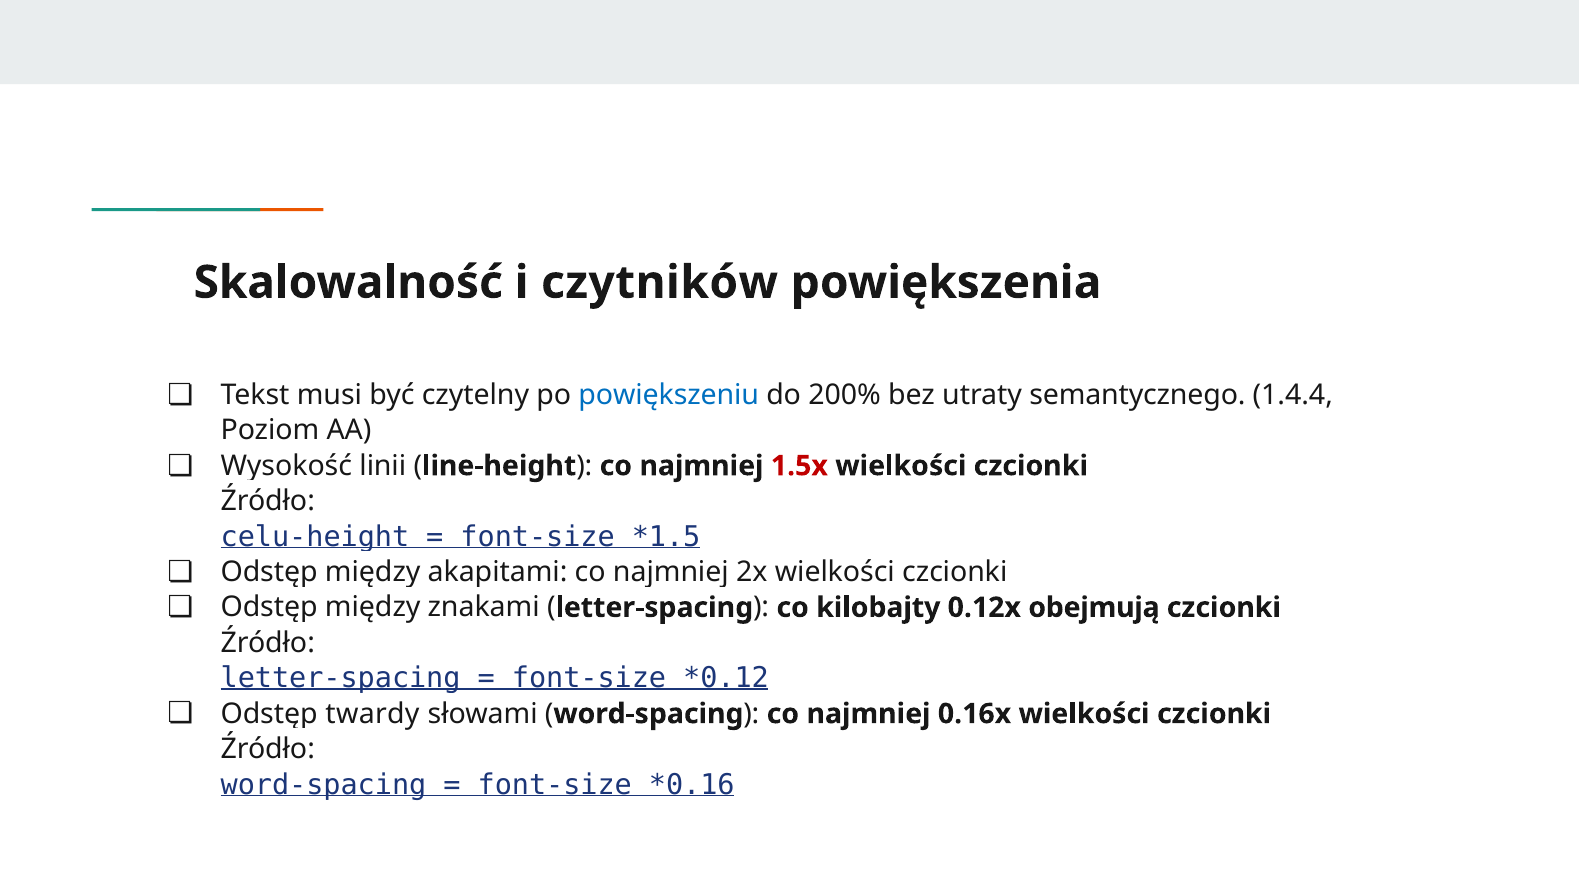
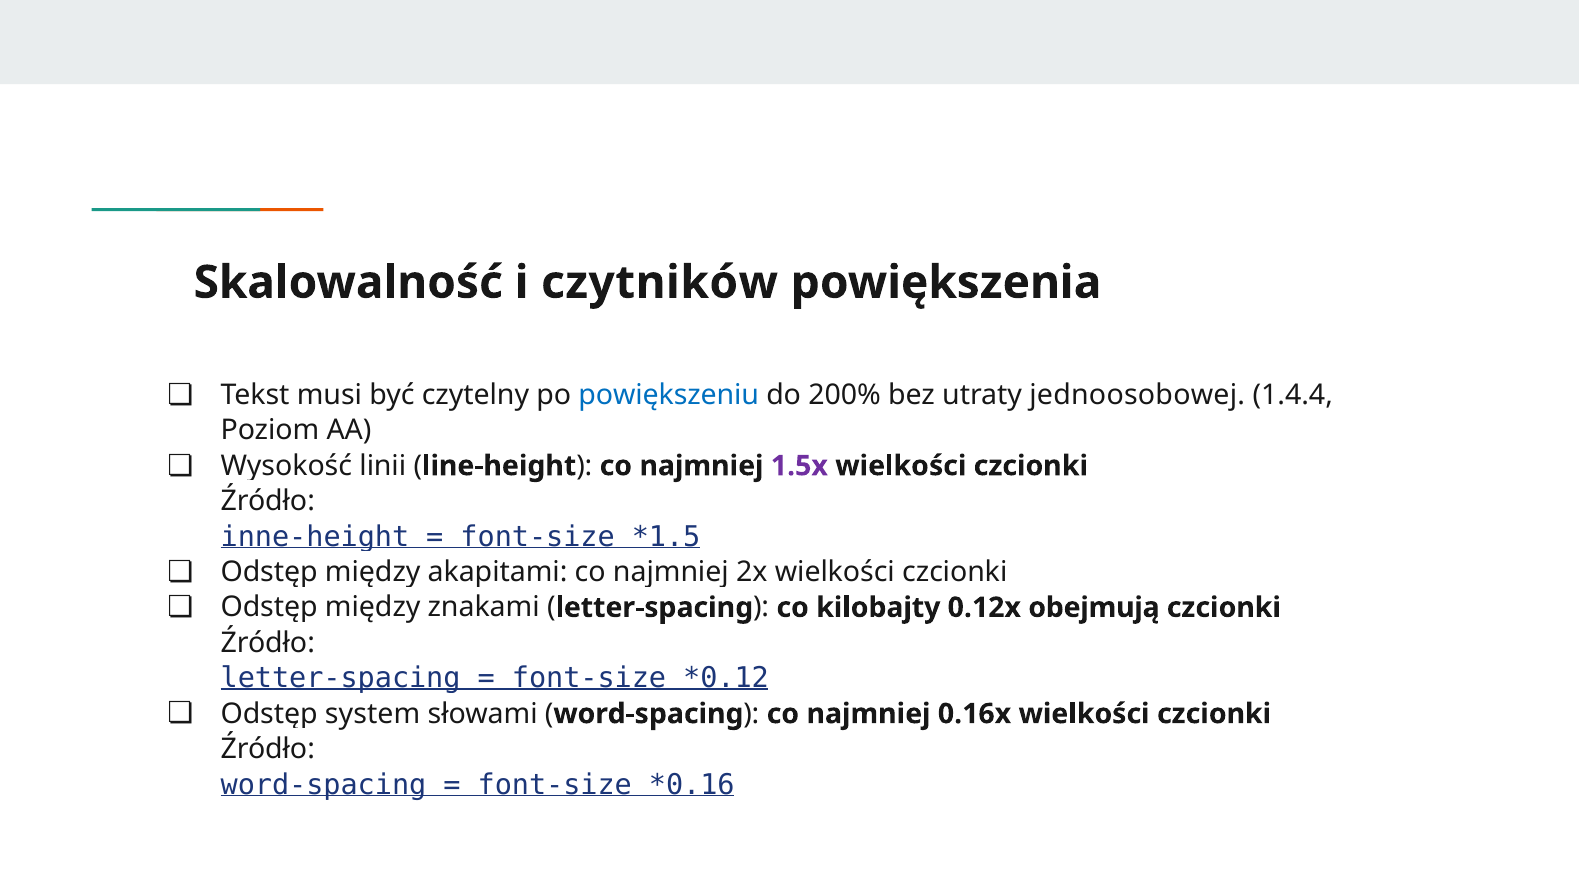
semantycznego: semantycznego -> jednoosobowej
1.5x colour: red -> purple
celu-height: celu-height -> inne-height
twardy: twardy -> system
